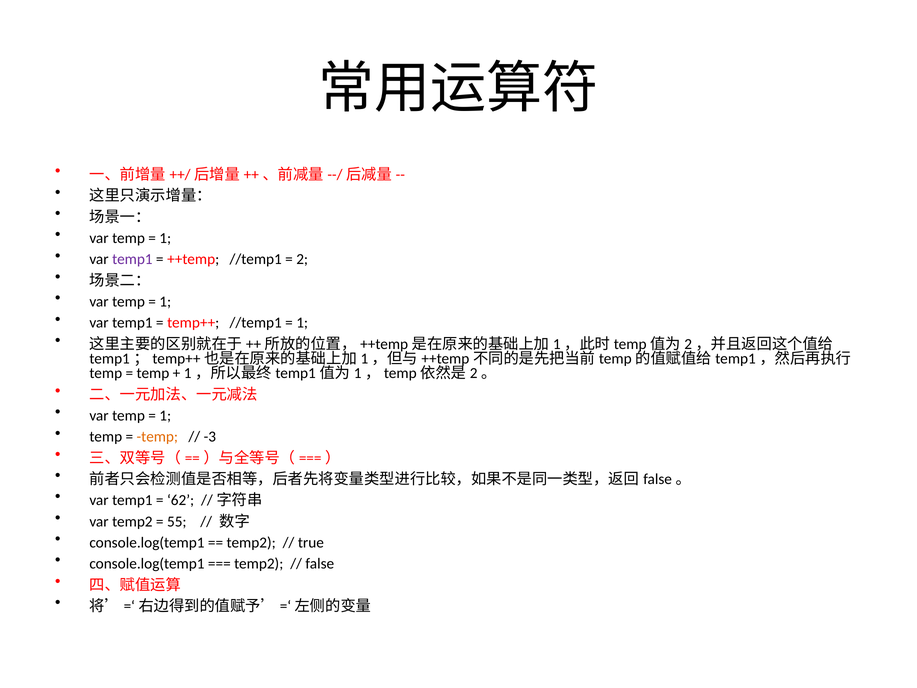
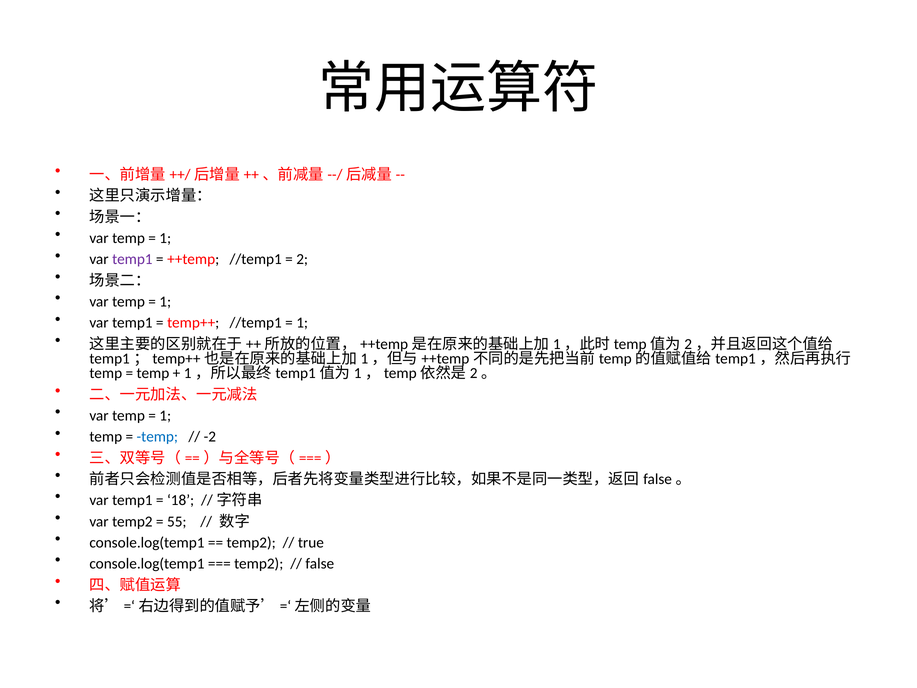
temp at (157, 437) colour: orange -> blue
-3: -3 -> -2
62: 62 -> 18
